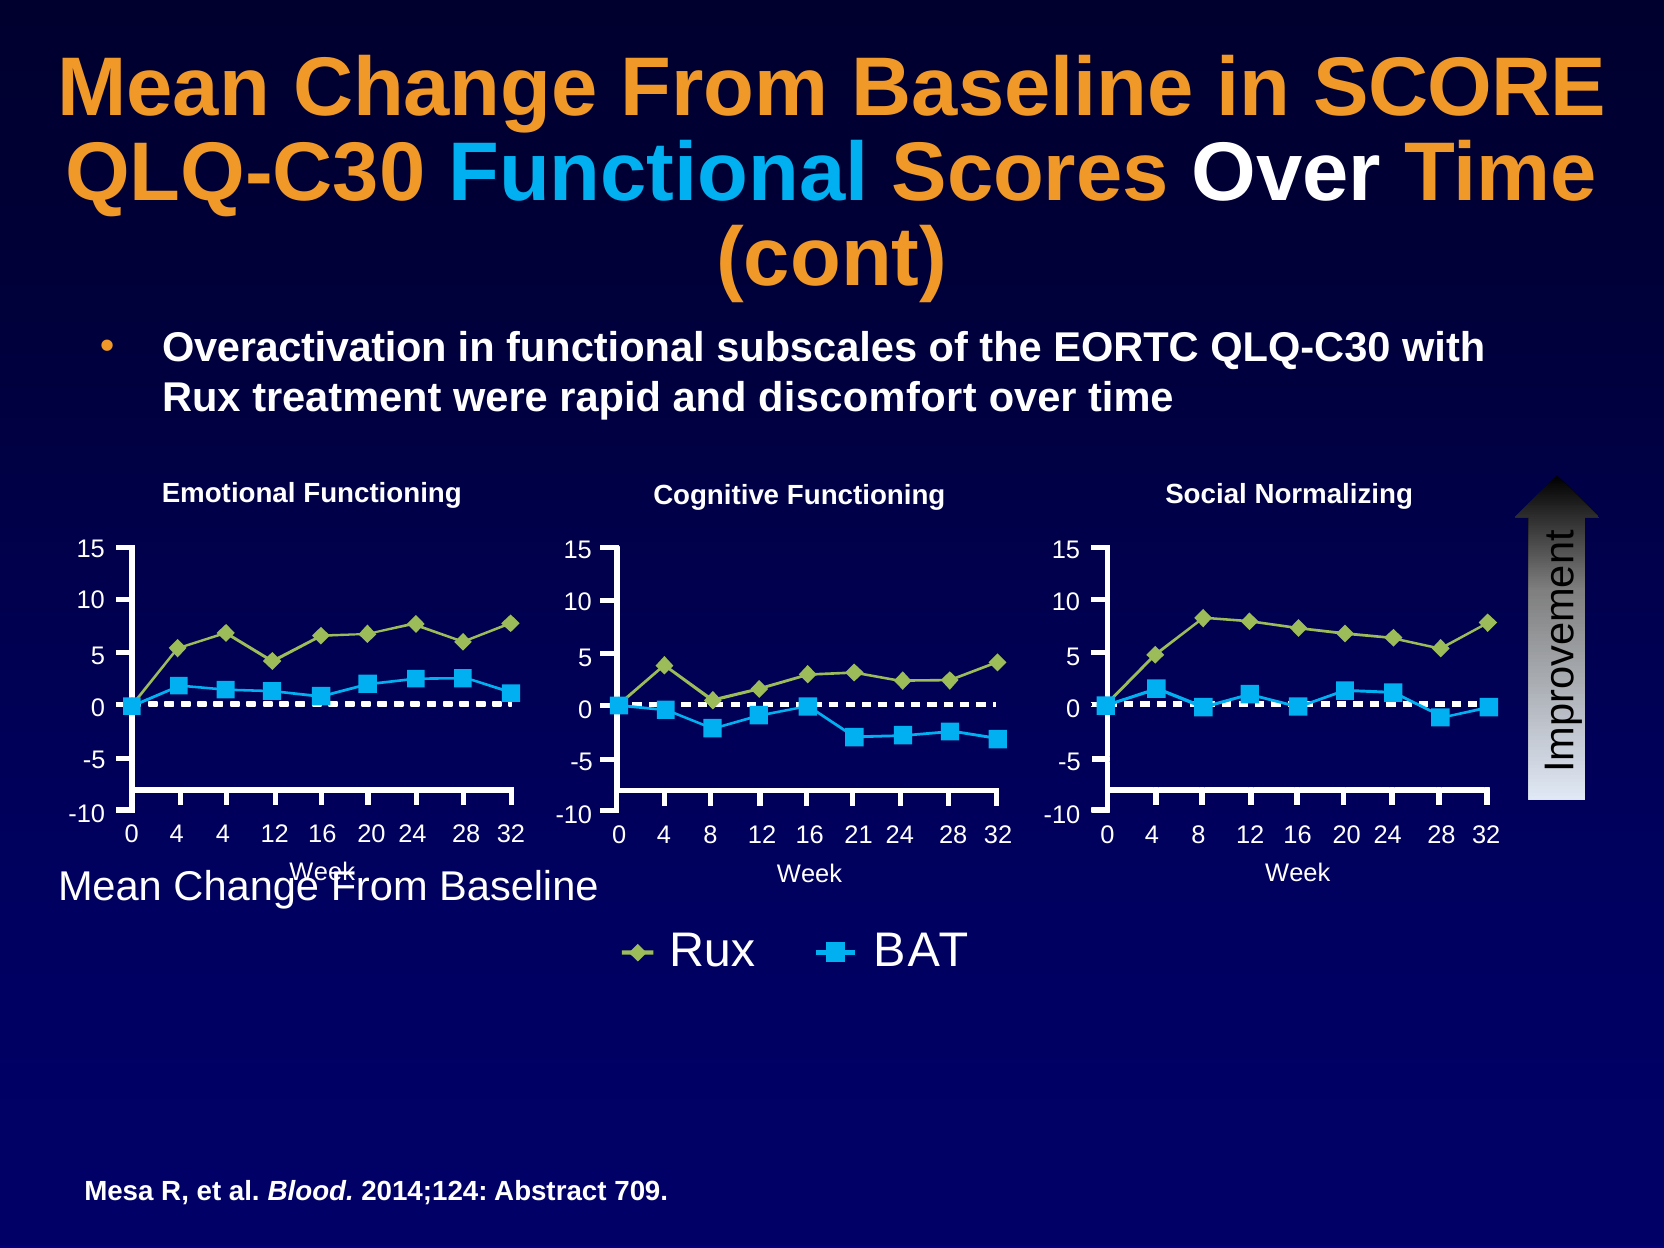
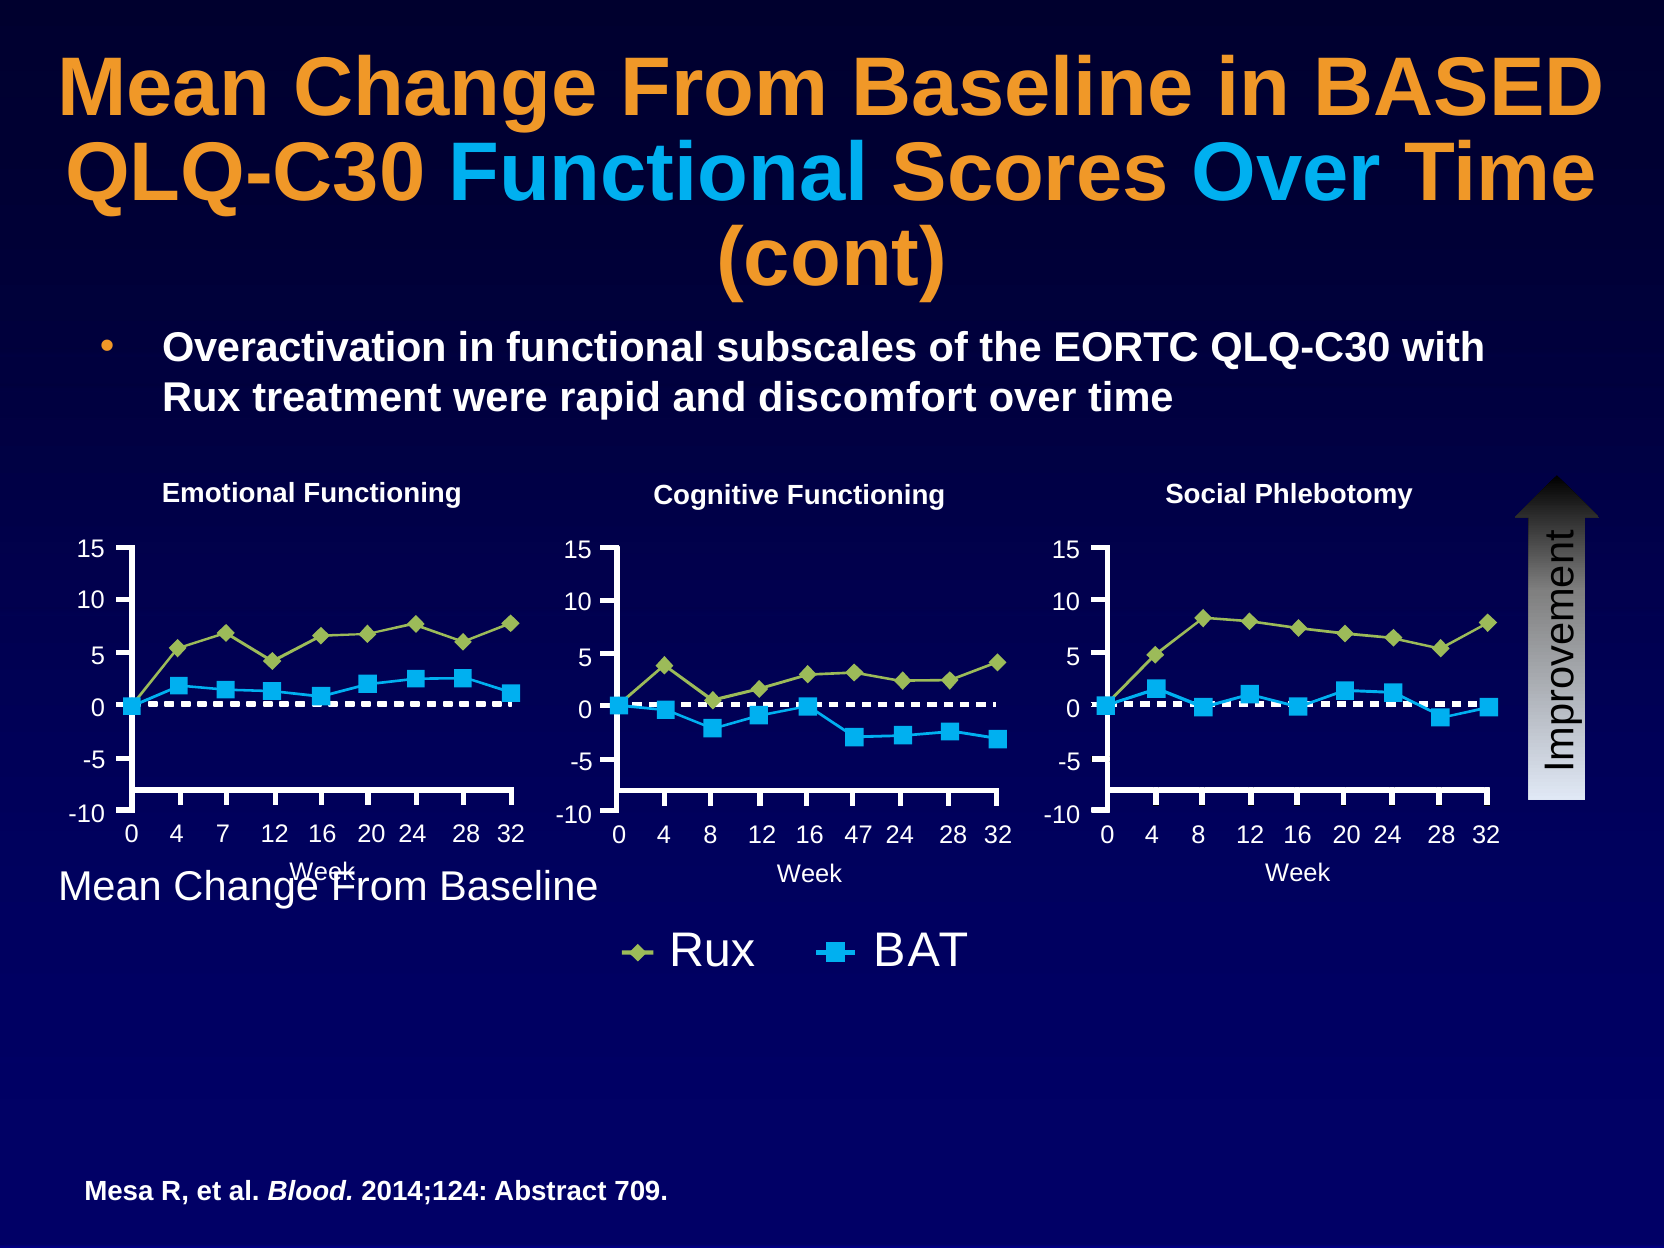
SCORE: SCORE -> BASED
Over at (1287, 173) colour: white -> light blue
Normalizing: Normalizing -> Phlebotomy
4 4: 4 -> 7
21: 21 -> 47
